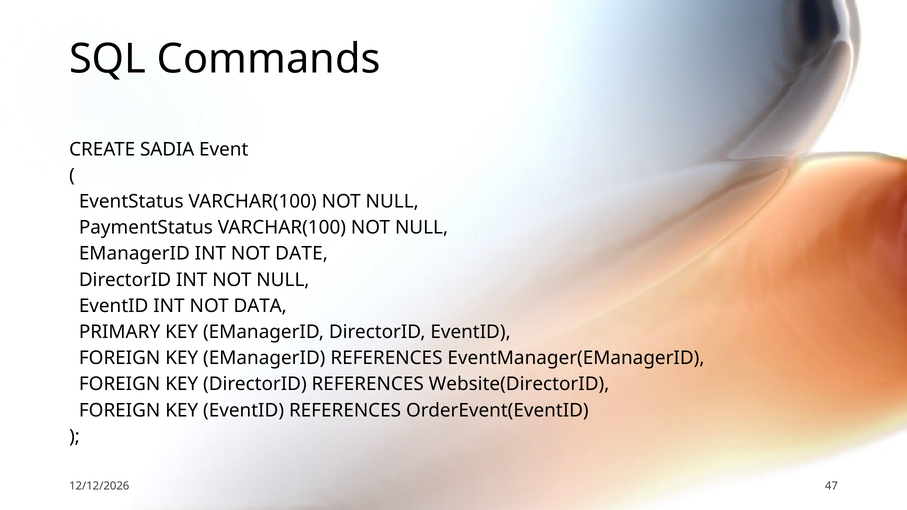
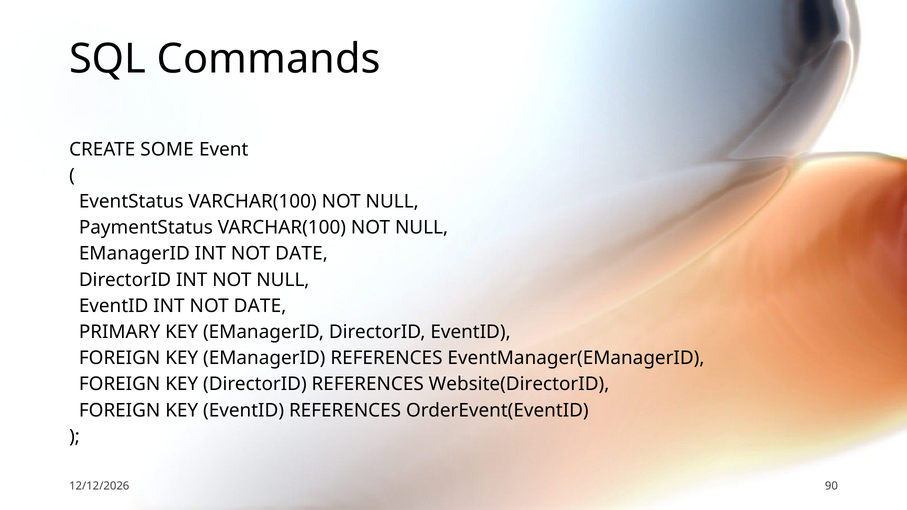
SADIA: SADIA -> SOME
EventID INT NOT DATA: DATA -> DATE
47: 47 -> 90
